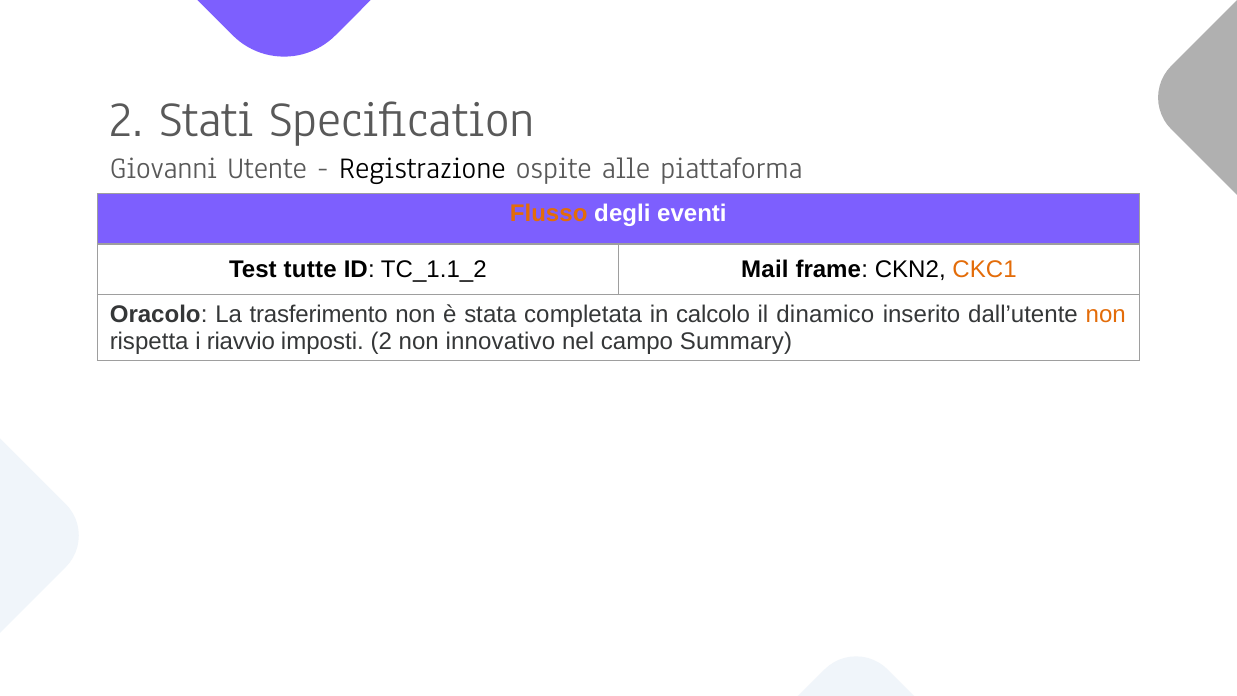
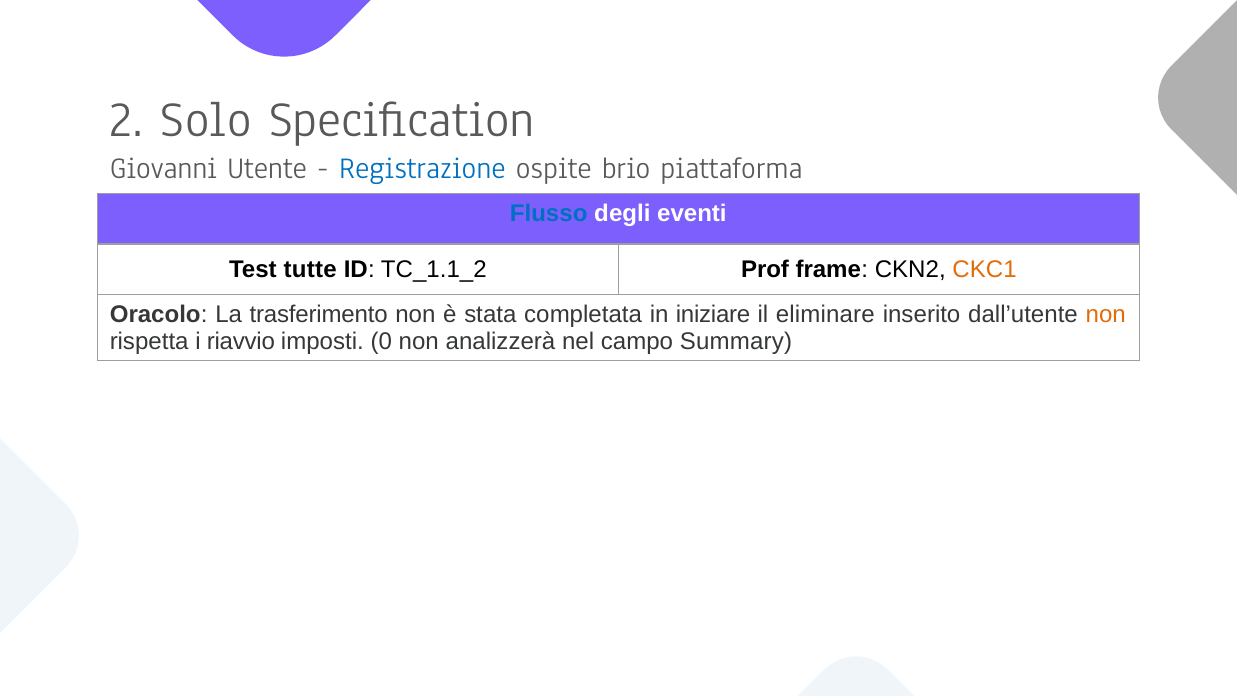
Stati: Stati -> Solo
Registrazione colour: black -> blue
alle: alle -> brio
Flusso colour: orange -> blue
Mail: Mail -> Prof
calcolo: calcolo -> iniziare
dinamico: dinamico -> eliminare
imposti 2: 2 -> 0
innovativo: innovativo -> analizzerà
